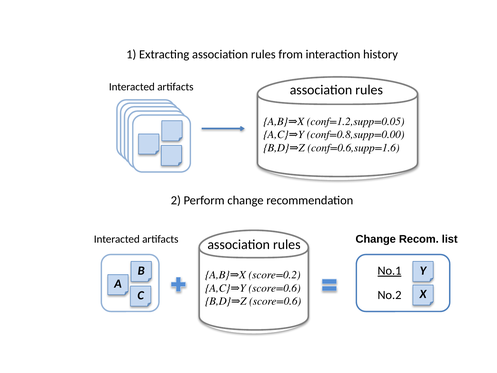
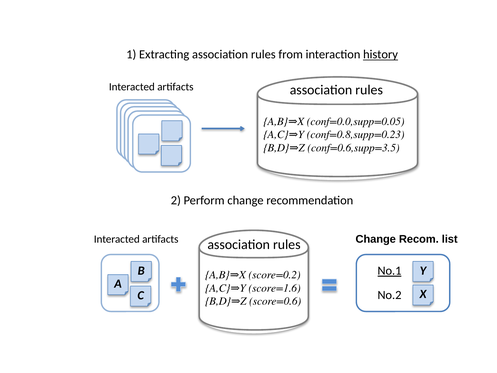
history underline: none -> present
conf=1.2,supp=0.05: conf=1.2,supp=0.05 -> conf=0.0,supp=0.05
conf=0.8,supp=0.00: conf=0.8,supp=0.00 -> conf=0.8,supp=0.23
conf=0.6,supp=1.6: conf=0.6,supp=1.6 -> conf=0.6,supp=3.5
Y score=0.6: score=0.6 -> score=1.6
